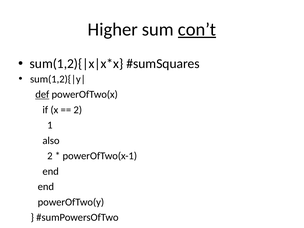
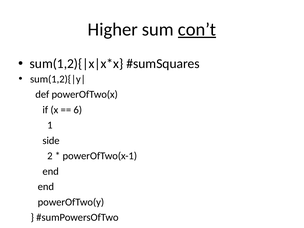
def underline: present -> none
2 at (78, 110): 2 -> 6
also: also -> side
